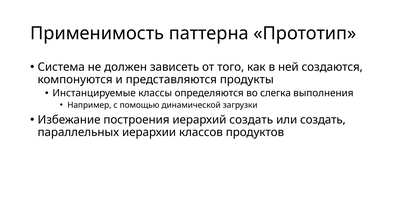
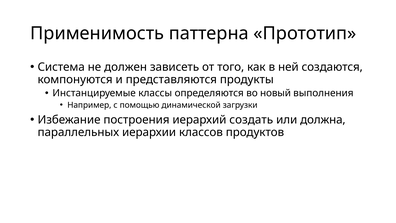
слегка: слегка -> новый
или создать: создать -> должна
